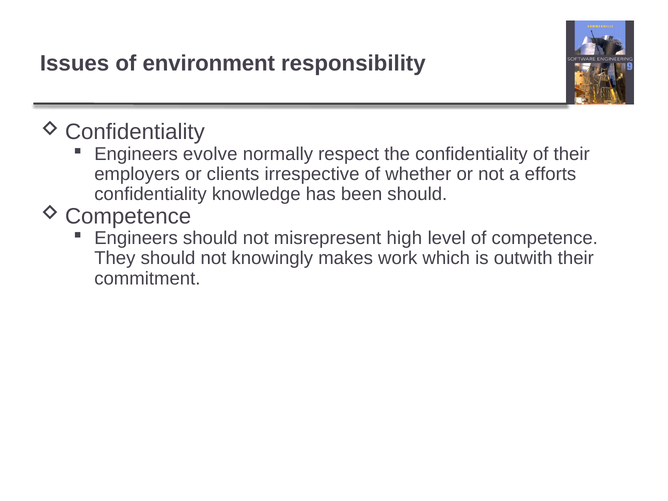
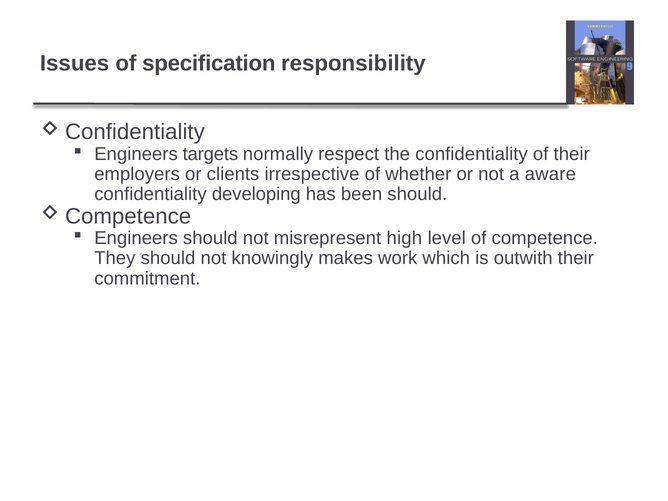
environment: environment -> specification
evolve: evolve -> targets
efforts: efforts -> aware
knowledge: knowledge -> developing
